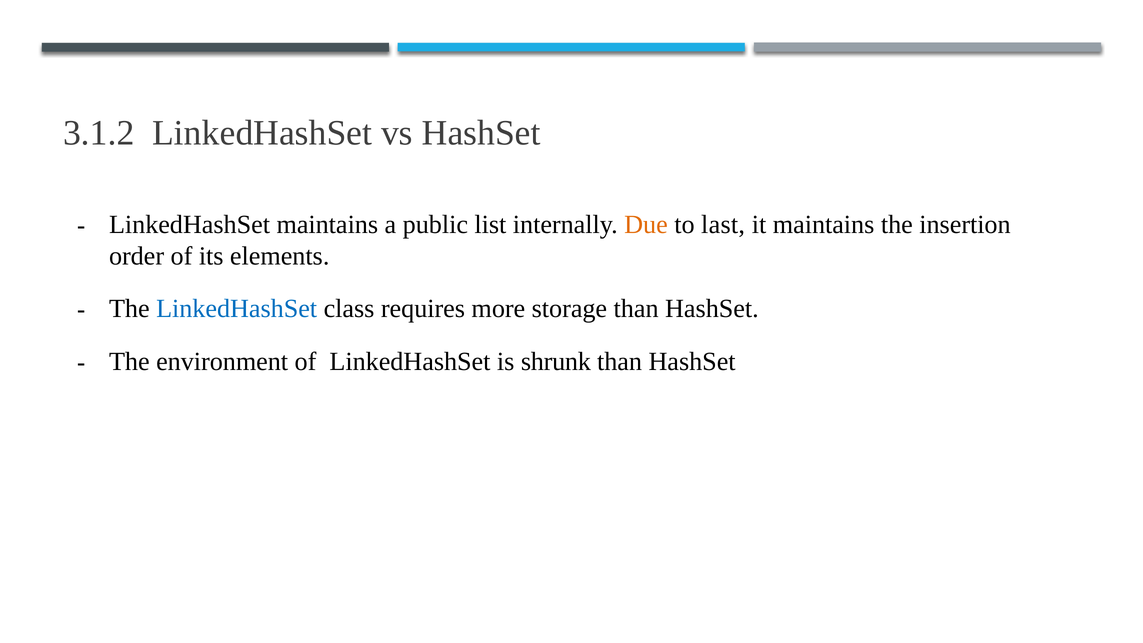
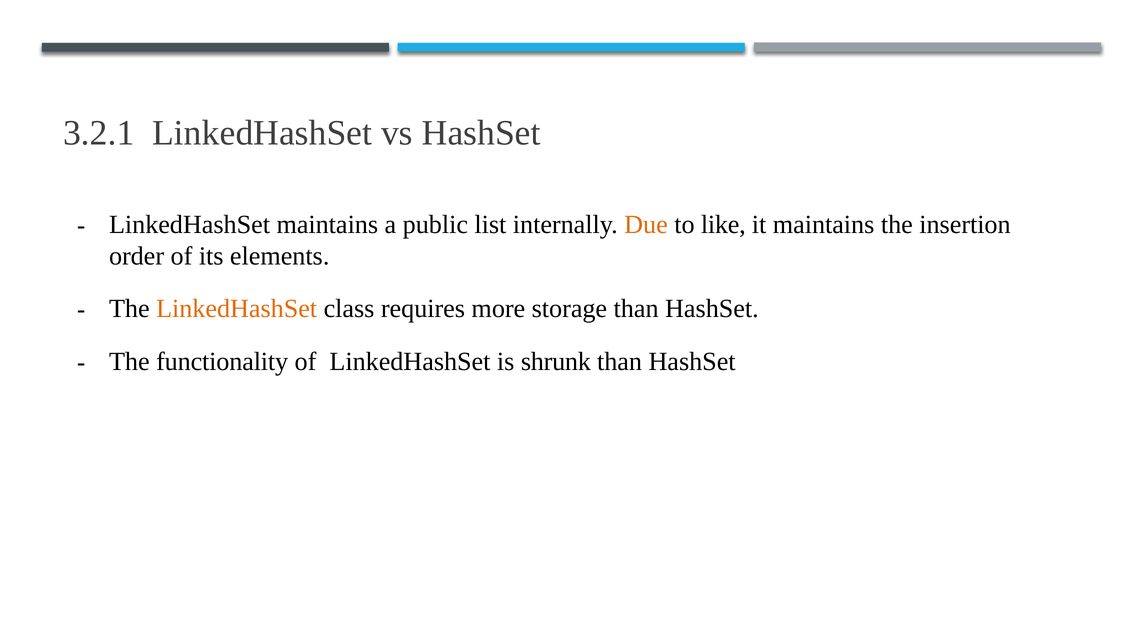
3.1.2: 3.1.2 -> 3.2.1
last: last -> like
LinkedHashSet at (237, 309) colour: blue -> orange
environment: environment -> functionality
